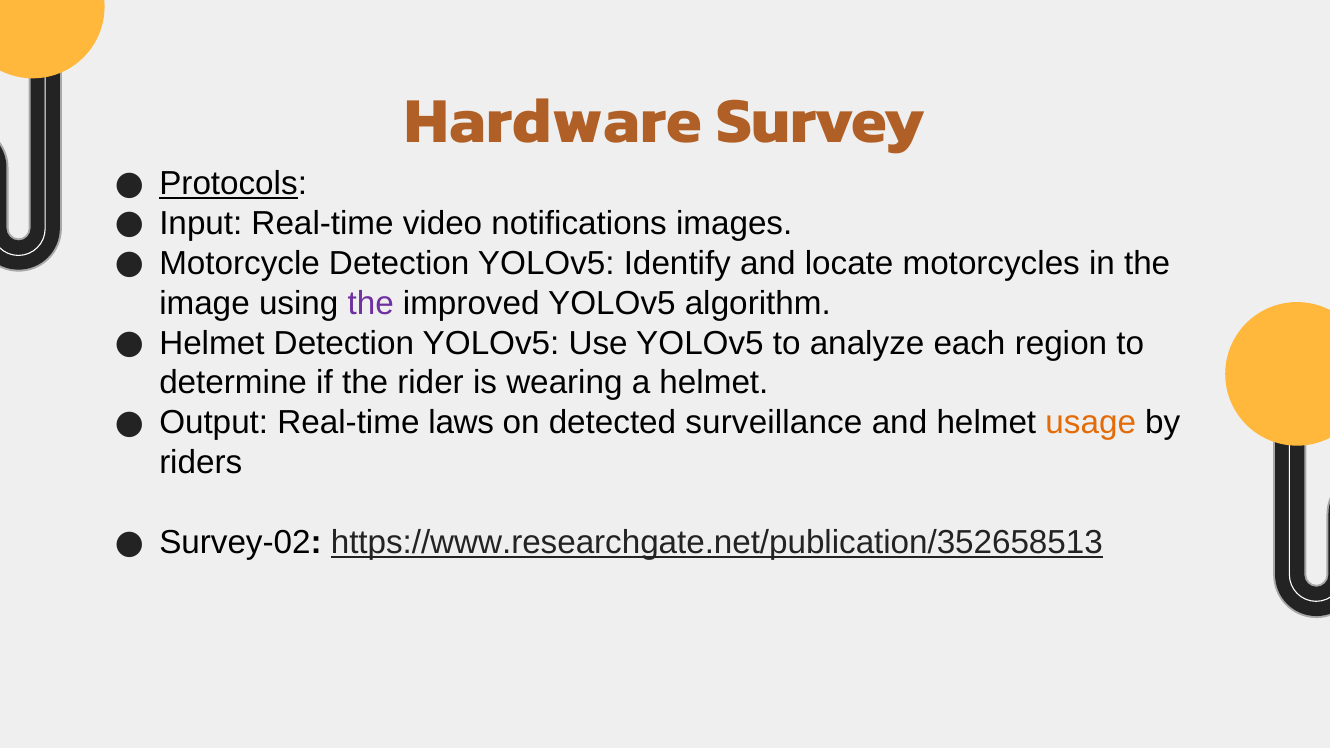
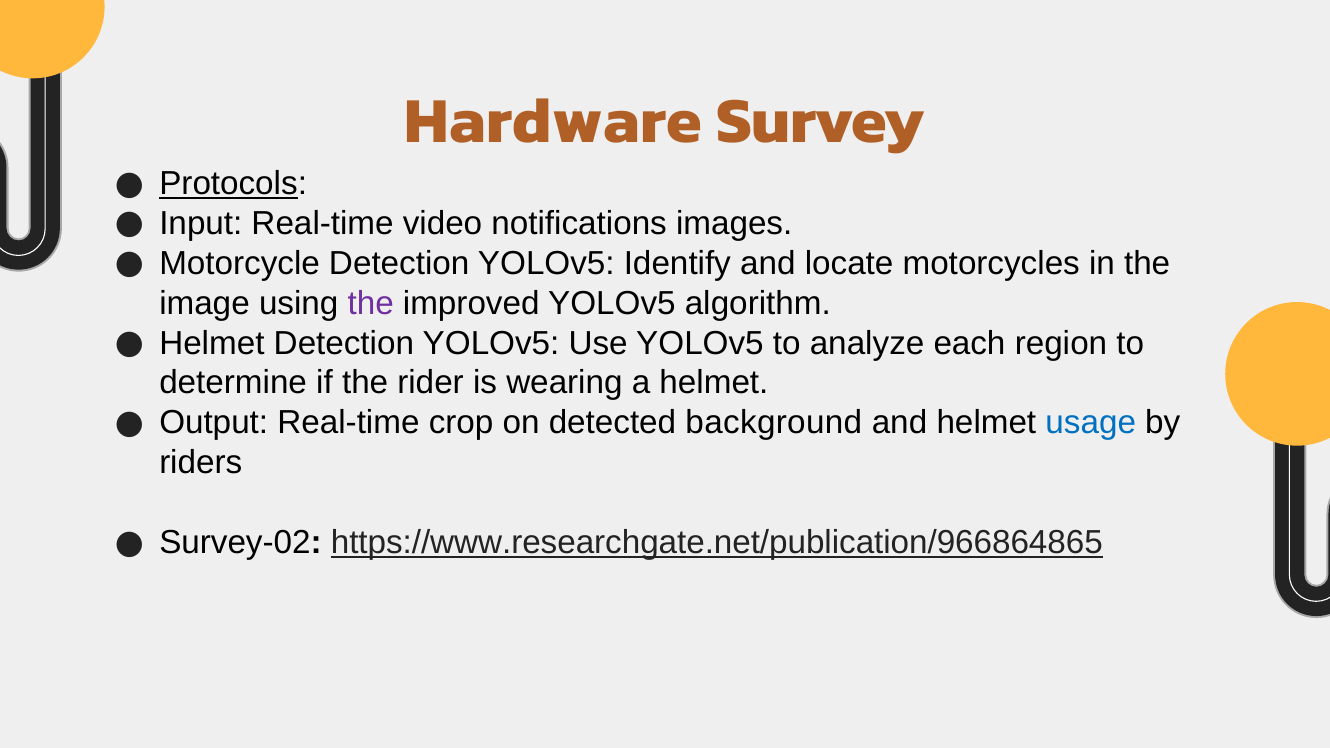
laws: laws -> crop
surveillance: surveillance -> background
usage colour: orange -> blue
https://www.researchgate.net/publication/352658513: https://www.researchgate.net/publication/352658513 -> https://www.researchgate.net/publication/966864865
